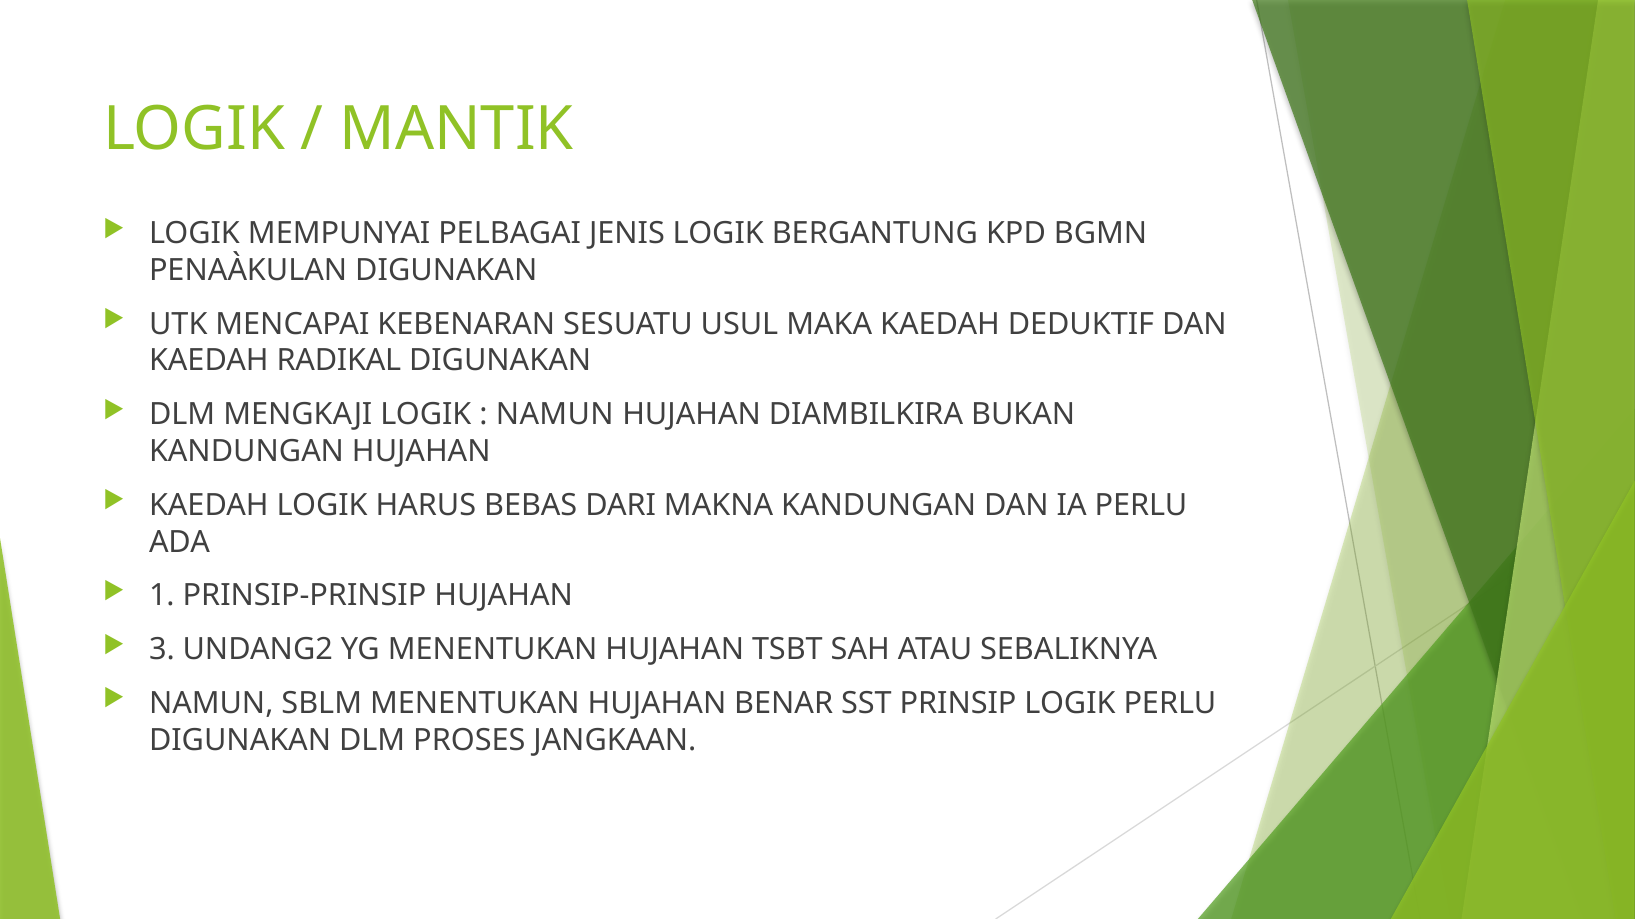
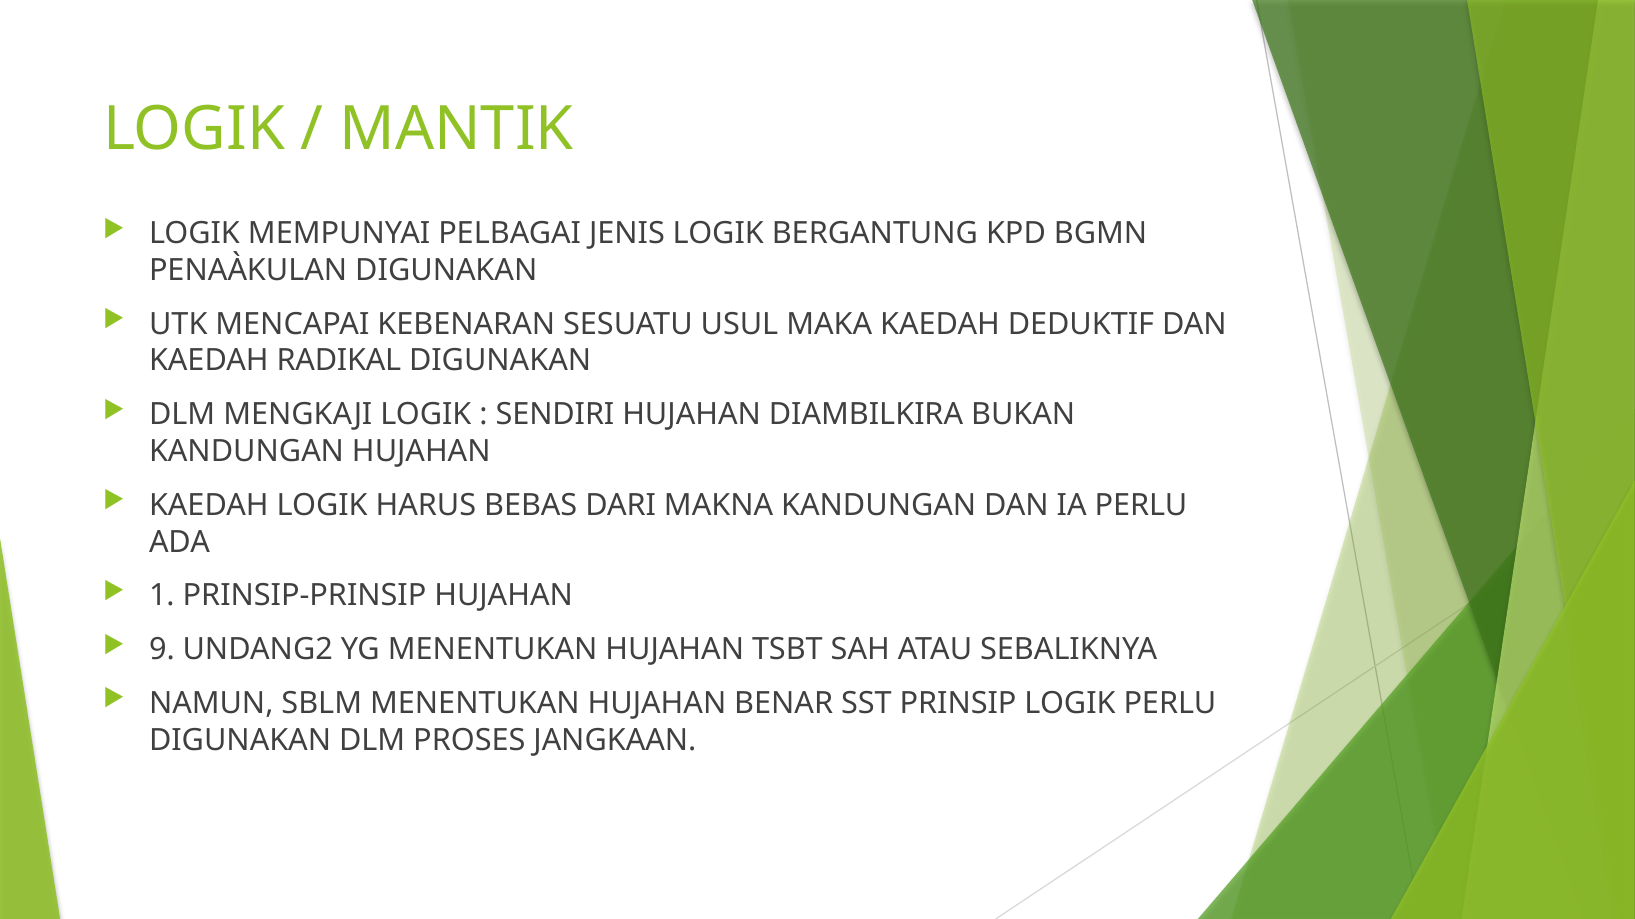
NAMUN at (555, 415): NAMUN -> SENDIRI
3: 3 -> 9
